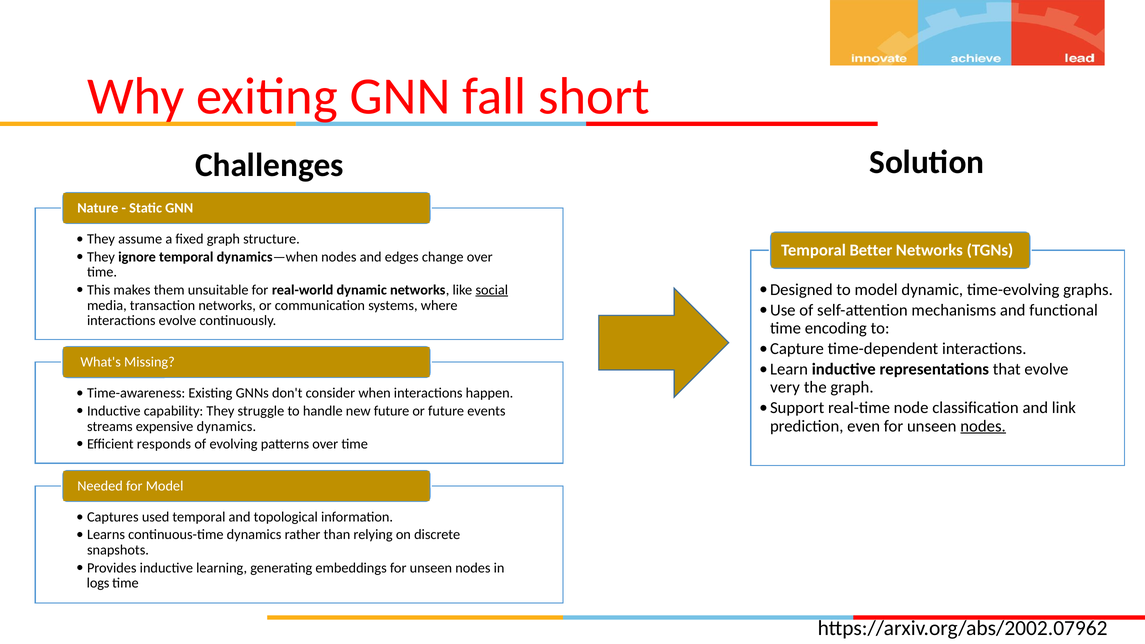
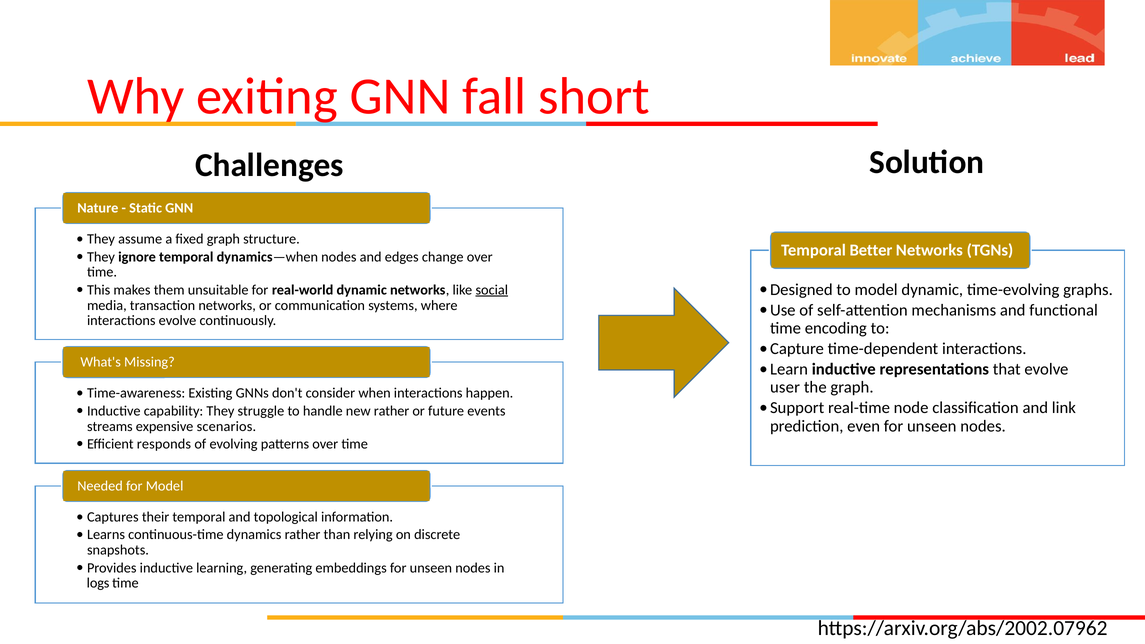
very: very -> user
new future: future -> rather
nodes at (983, 426) underline: present -> none
expensive dynamics: dynamics -> scenarios
used: used -> their
